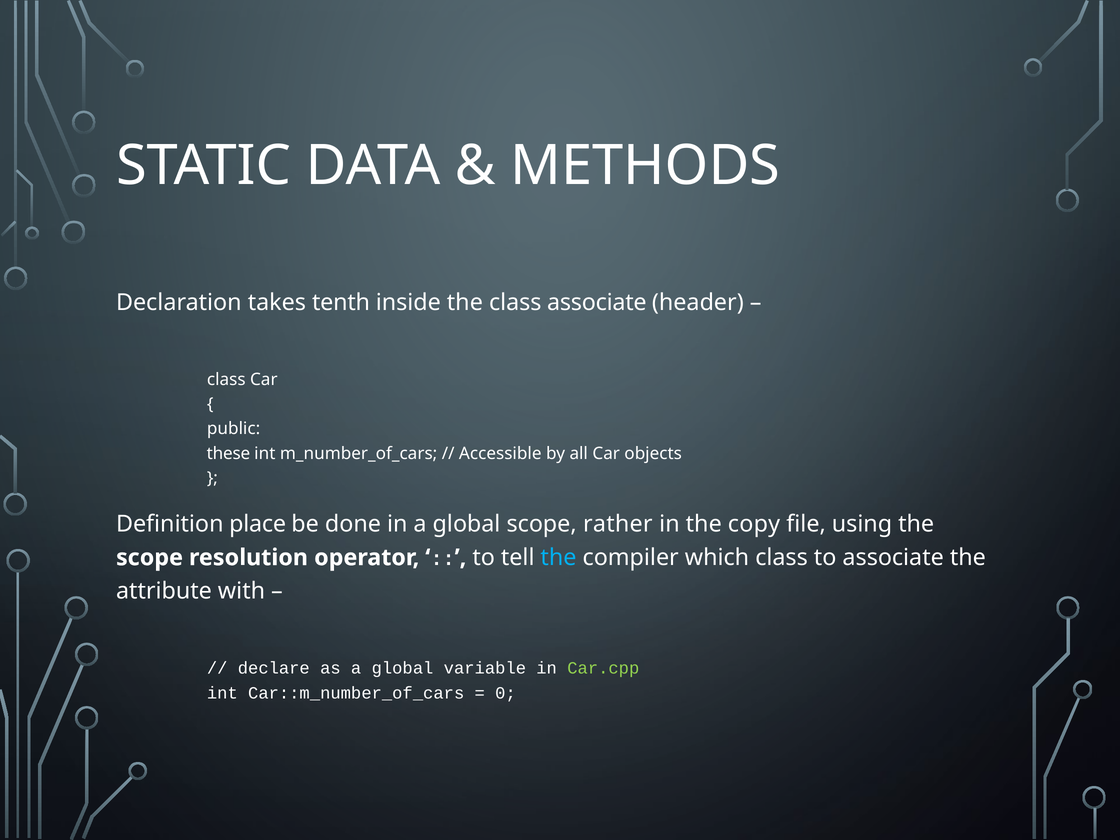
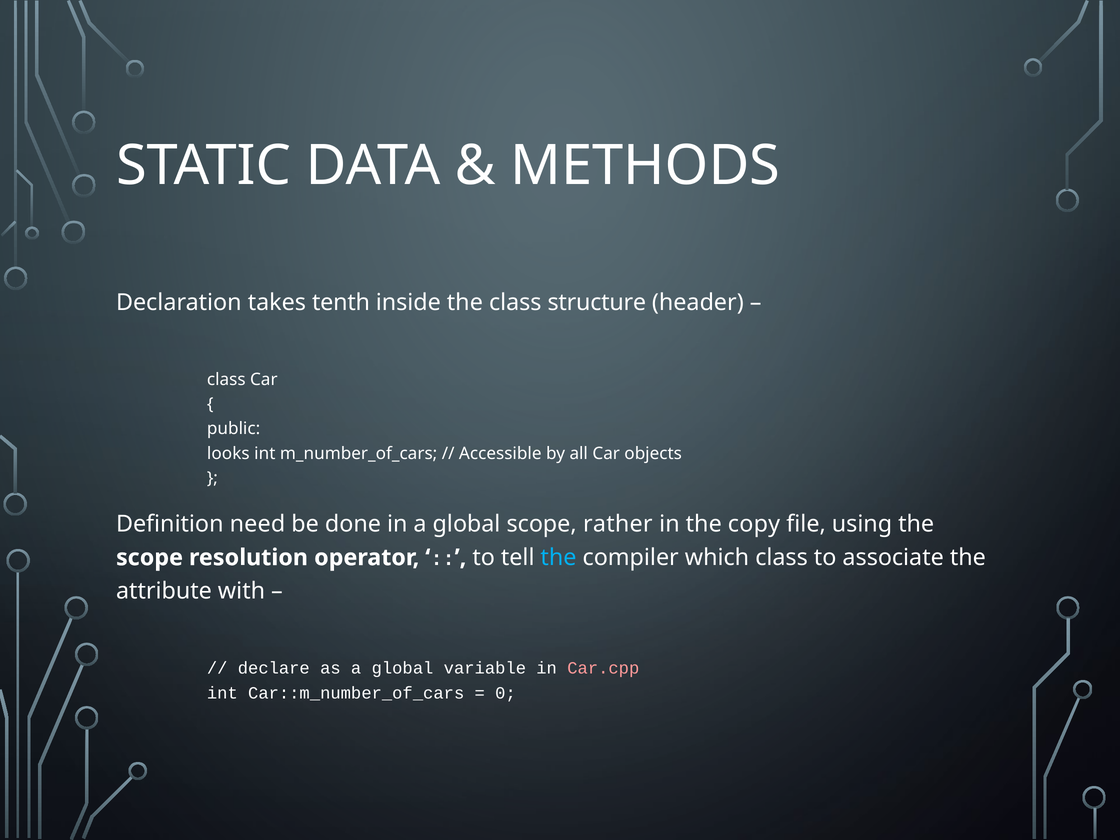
class associate: associate -> structure
these: these -> looks
place: place -> need
Car.cpp colour: light green -> pink
